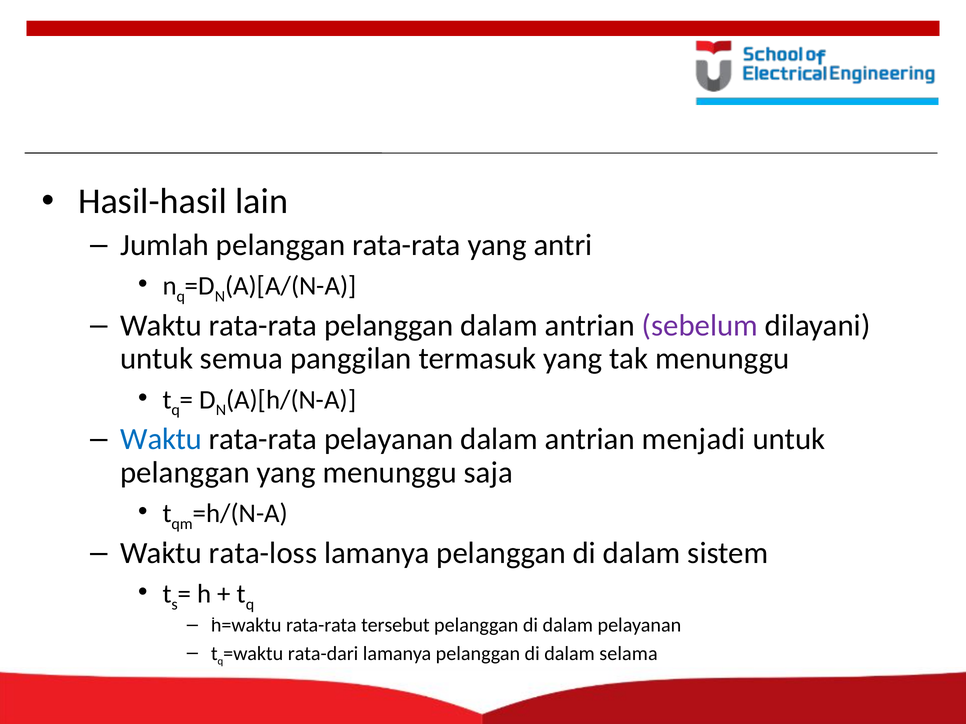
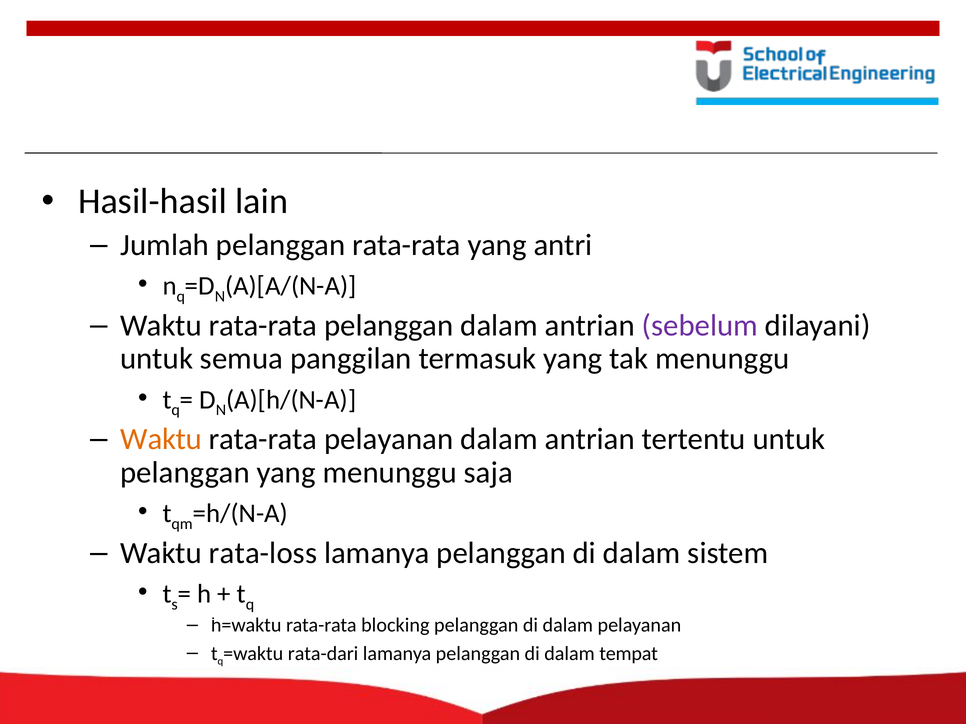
Waktu at (161, 440) colour: blue -> orange
menjadi: menjadi -> tertentu
tersebut: tersebut -> blocking
selama: selama -> tempat
